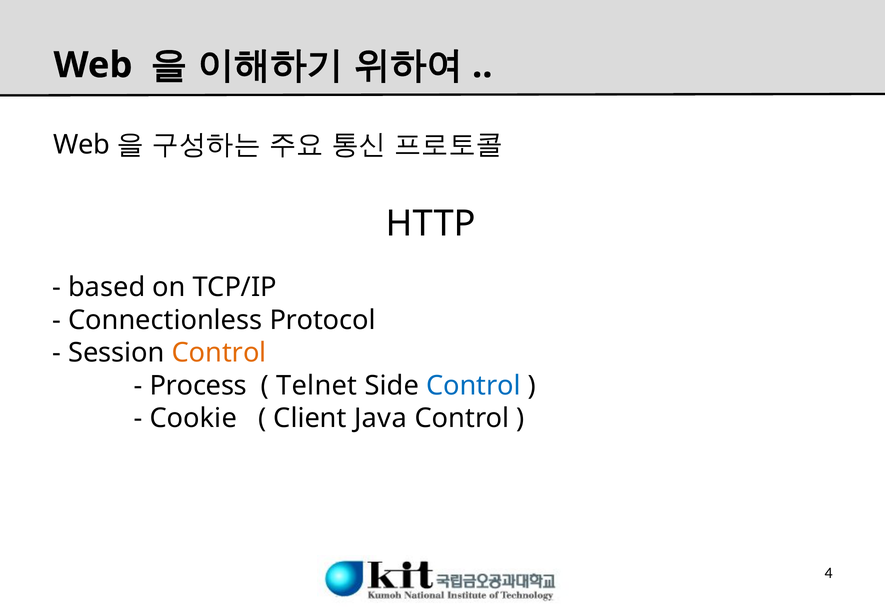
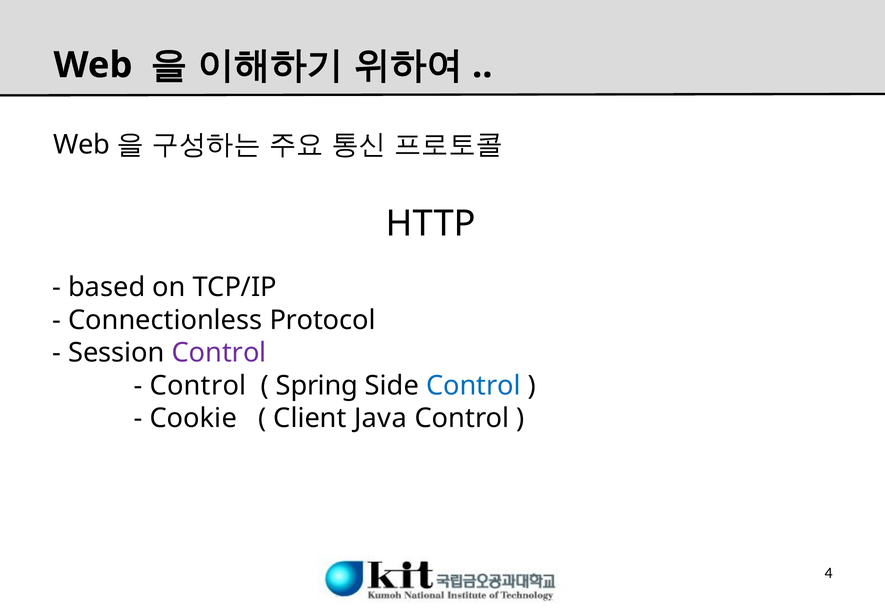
Control at (219, 353) colour: orange -> purple
Process at (198, 385): Process -> Control
Telnet: Telnet -> Spring
